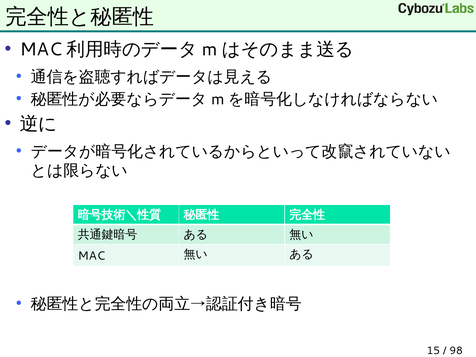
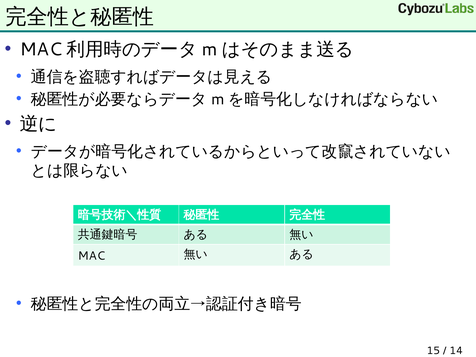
98: 98 -> 14
